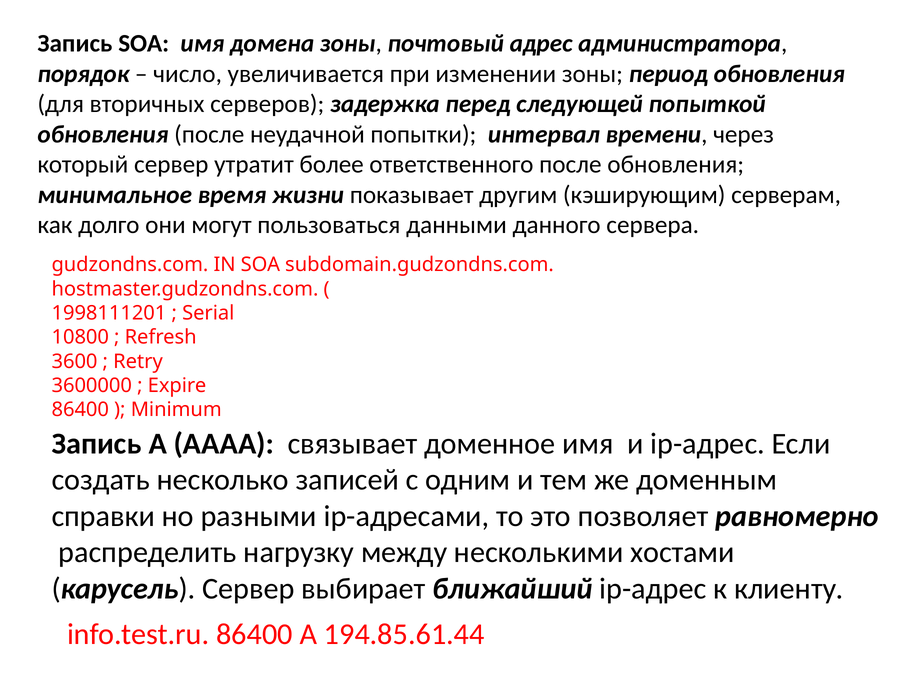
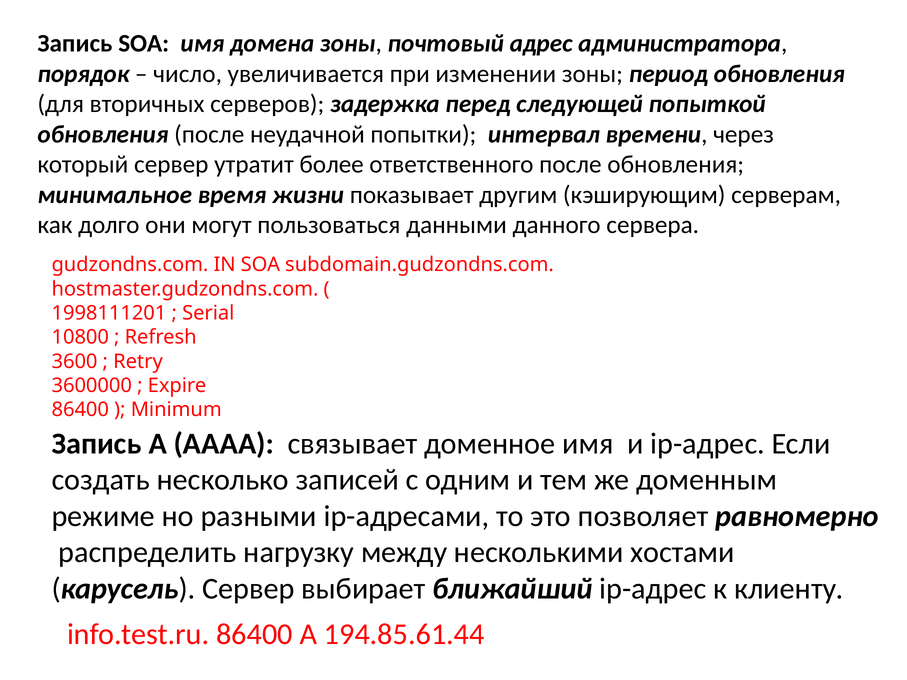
справки: справки -> режиме
